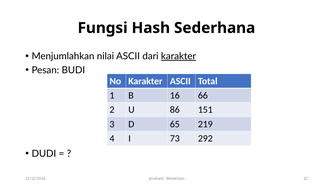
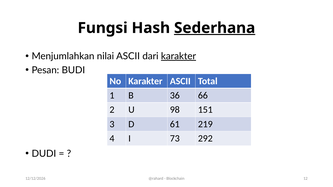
Sederhana underline: none -> present
16: 16 -> 36
86: 86 -> 98
65: 65 -> 61
